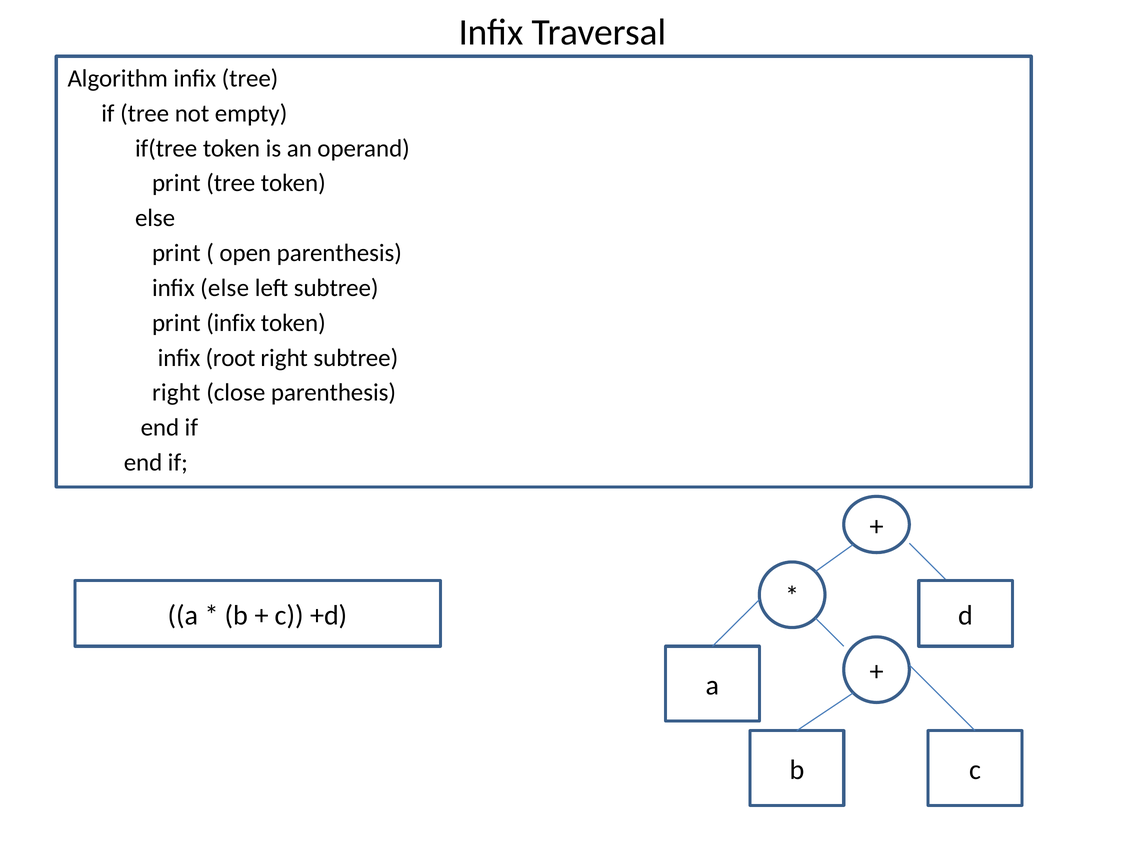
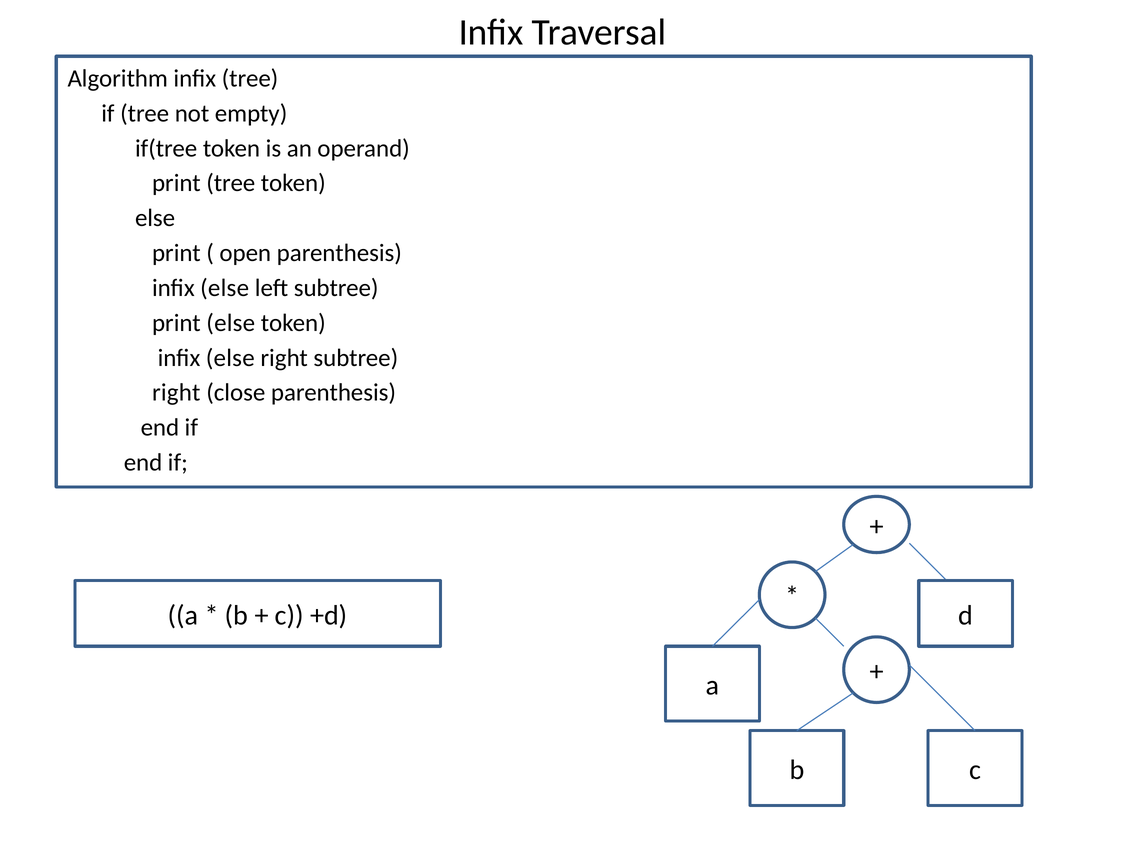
print infix: infix -> else
root at (230, 358): root -> else
